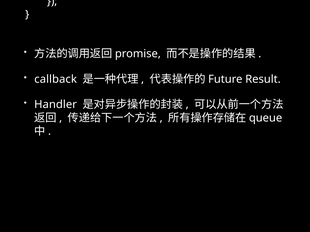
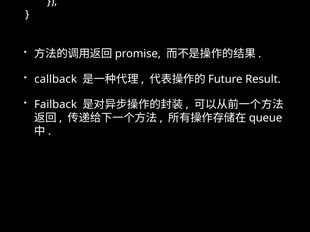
Handler: Handler -> Failback
